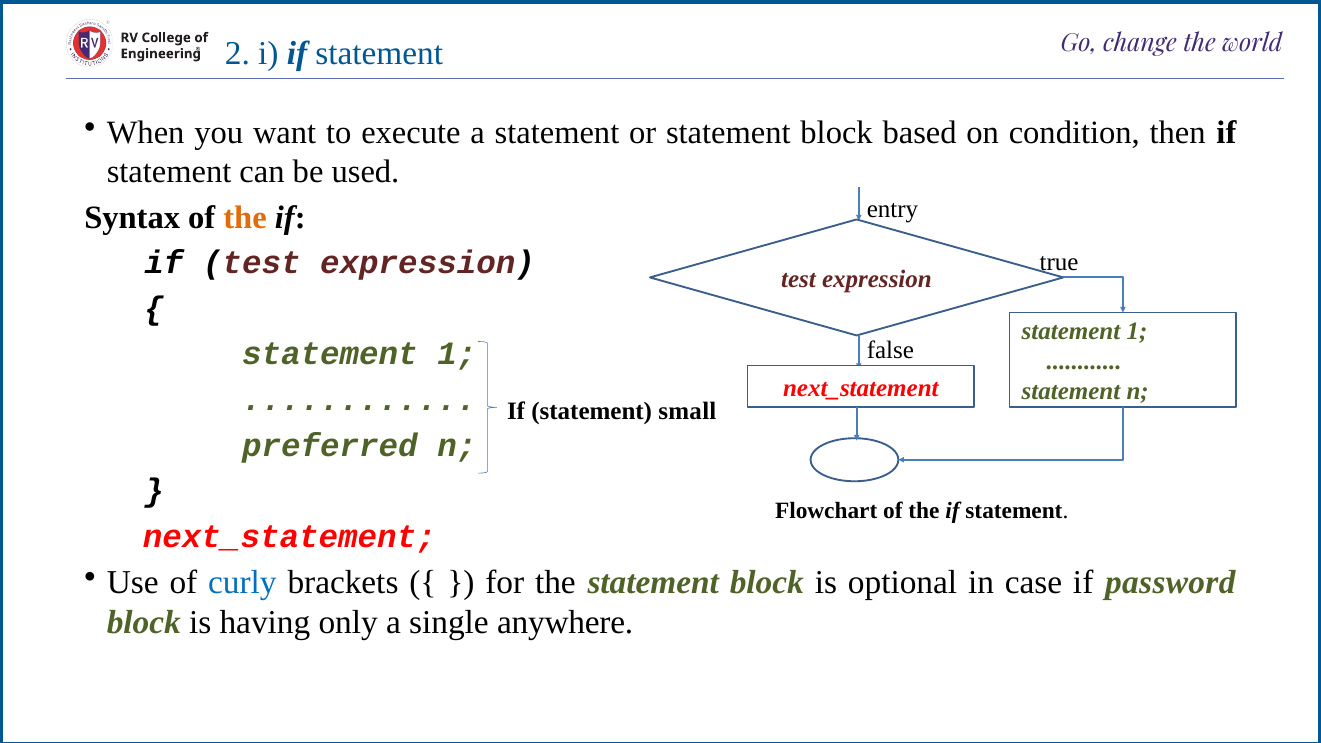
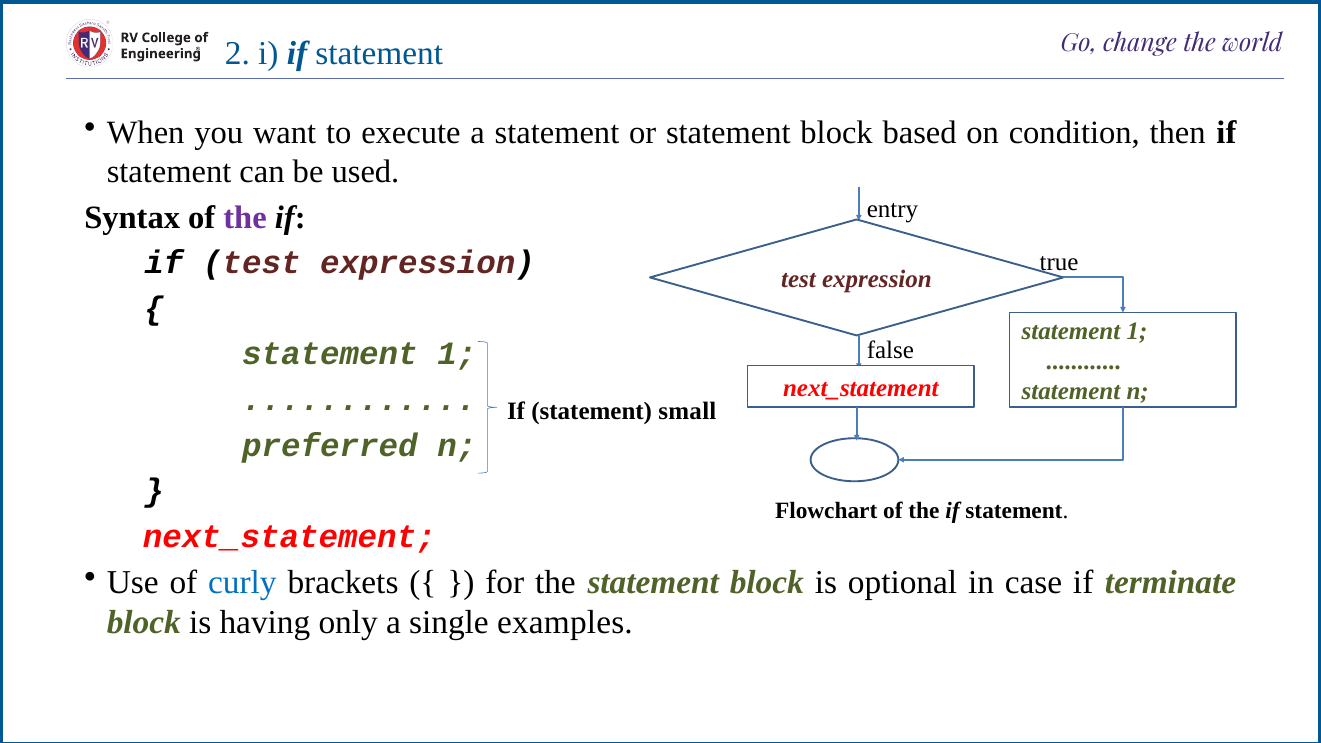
the at (245, 218) colour: orange -> purple
password: password -> terminate
anywhere: anywhere -> examples
